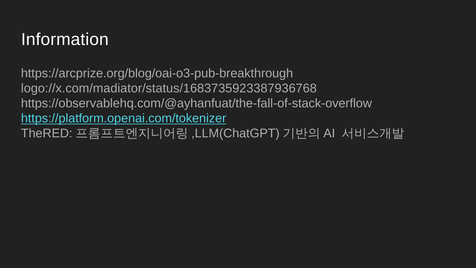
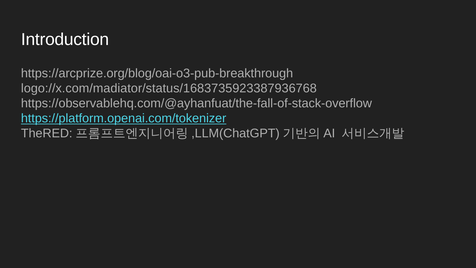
Information: Information -> Introduction
